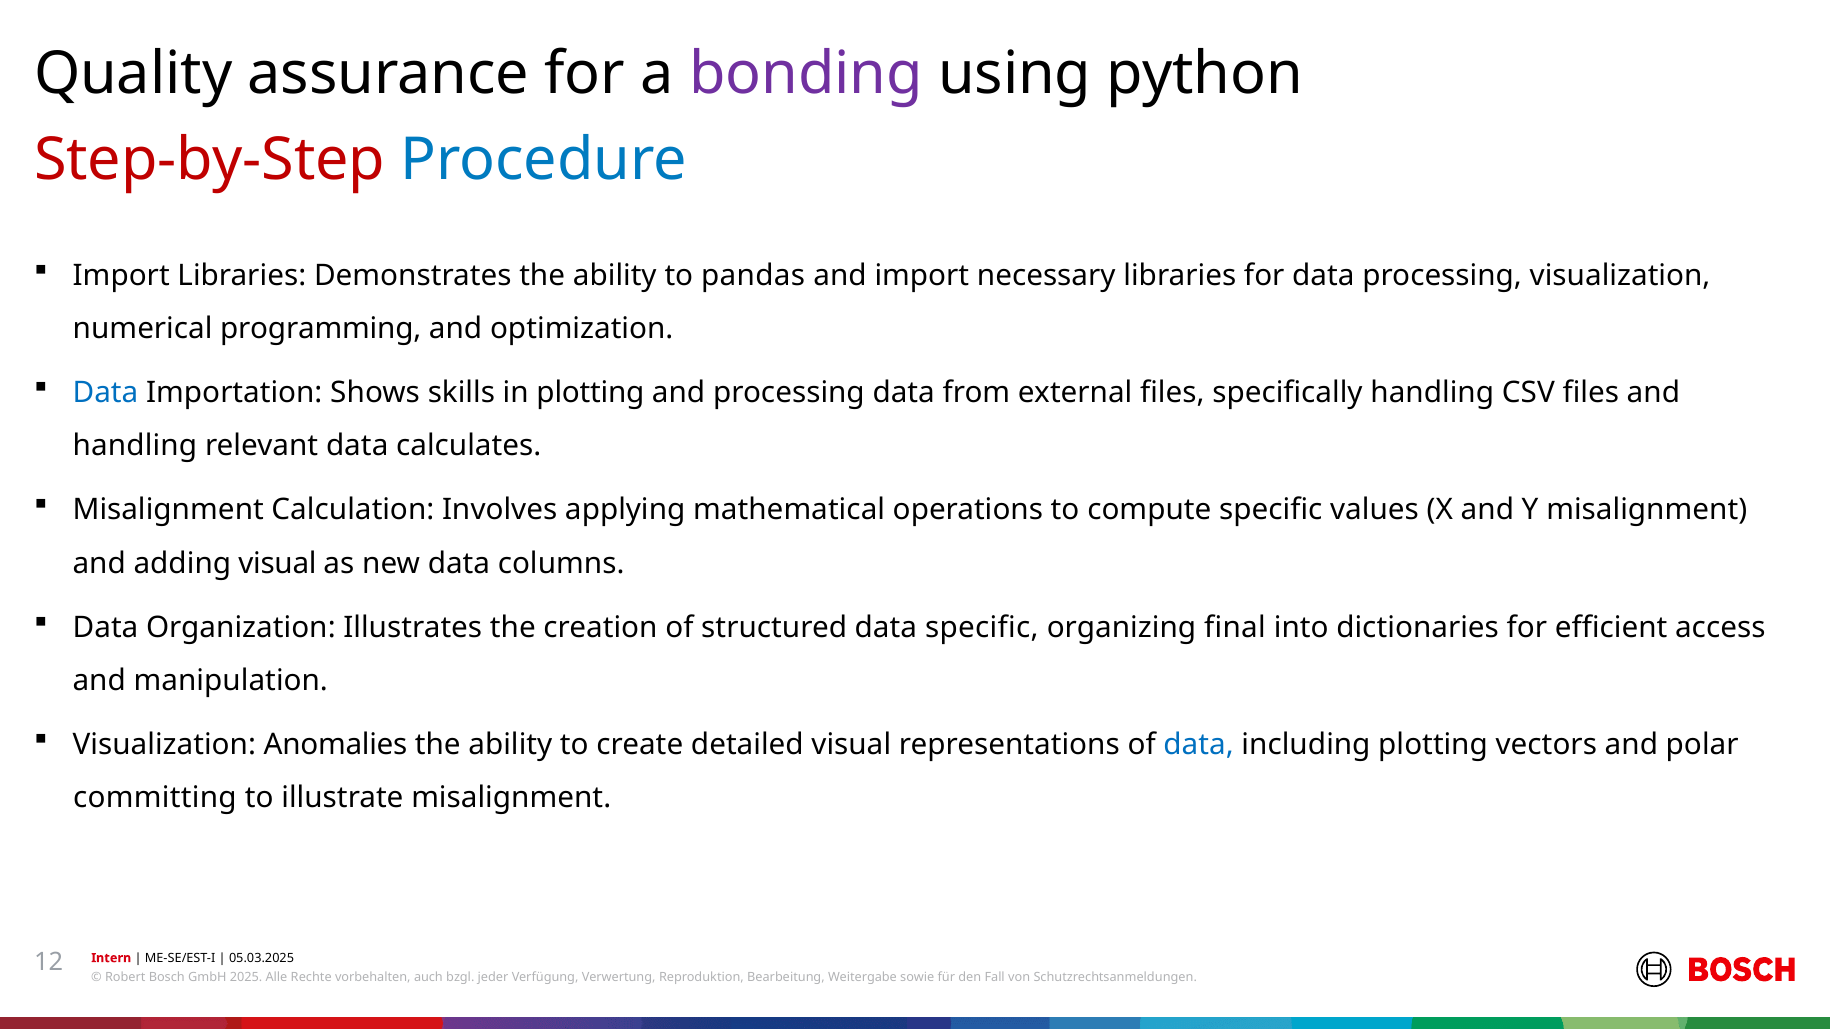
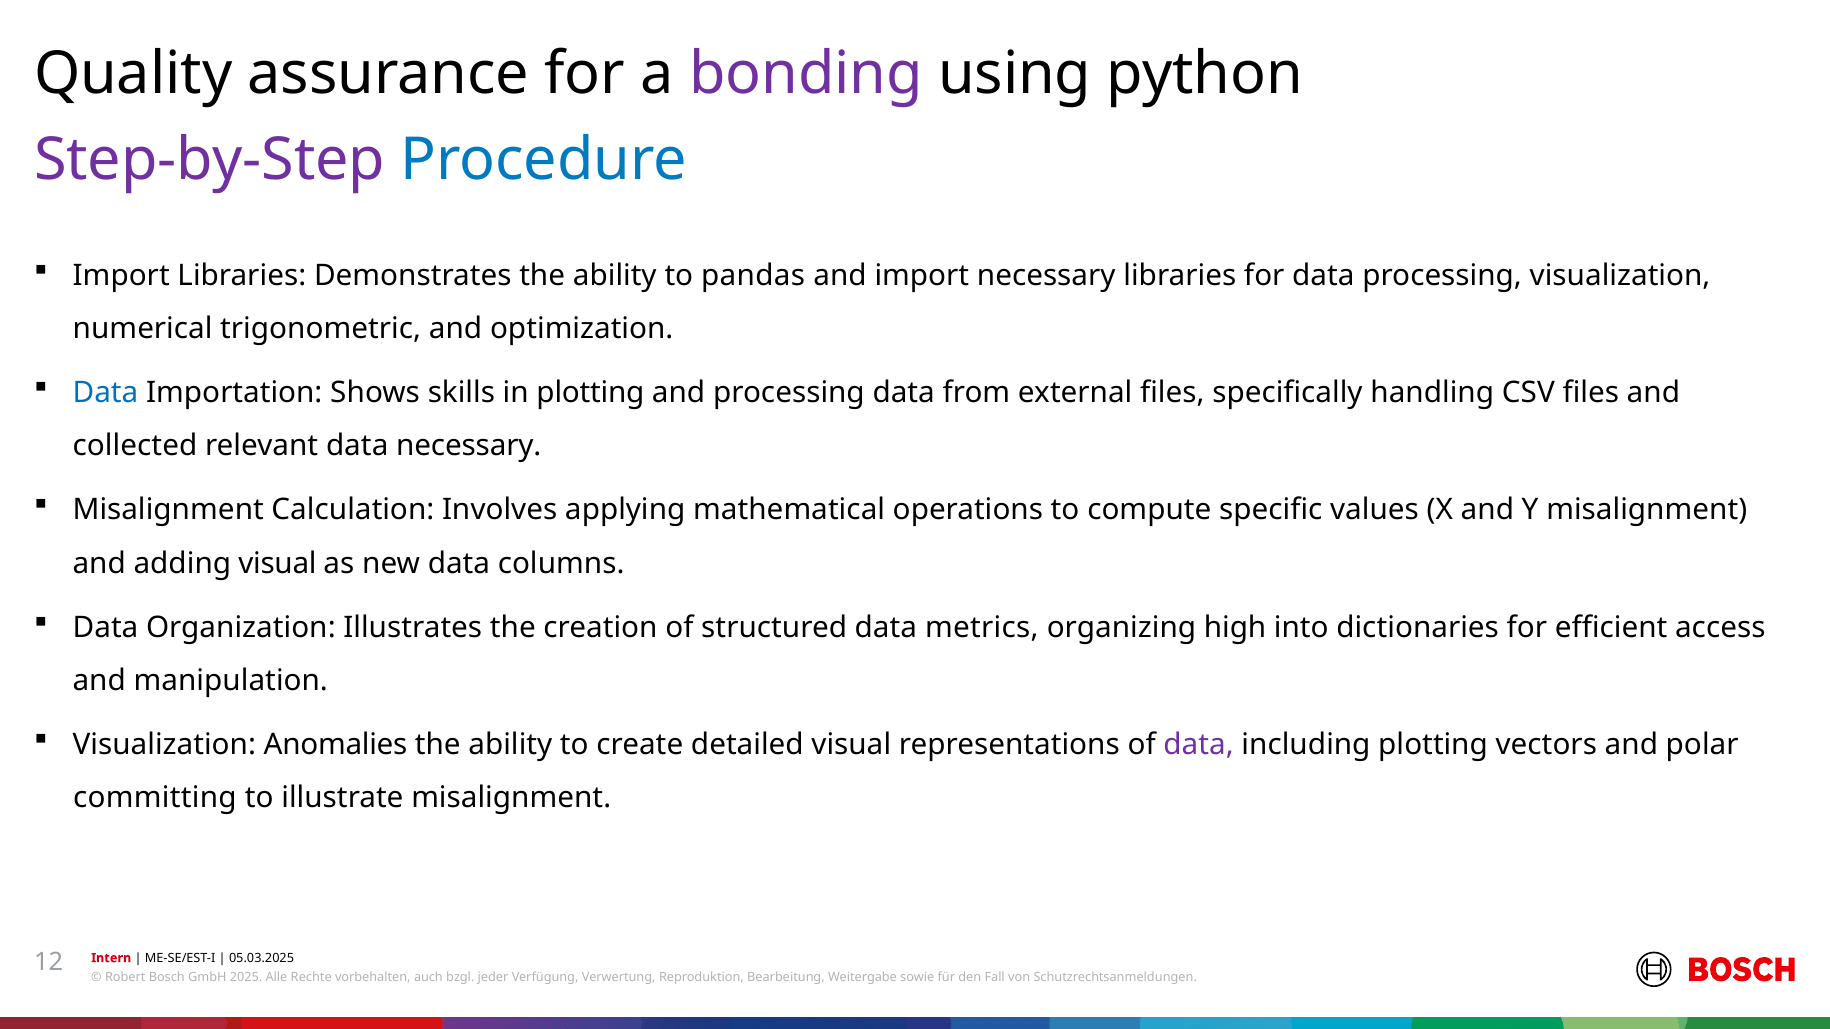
Step-by-Step colour: red -> purple
programming: programming -> trigonometric
handling at (135, 446): handling -> collected
data calculates: calculates -> necessary
data specific: specific -> metrics
final: final -> high
data at (1199, 745) colour: blue -> purple
